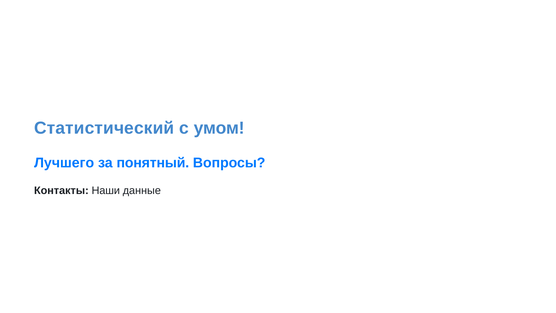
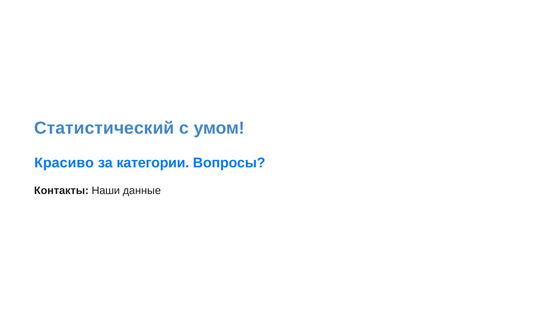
Лучшего: Лучшего -> Красиво
понятный: понятный -> категории
